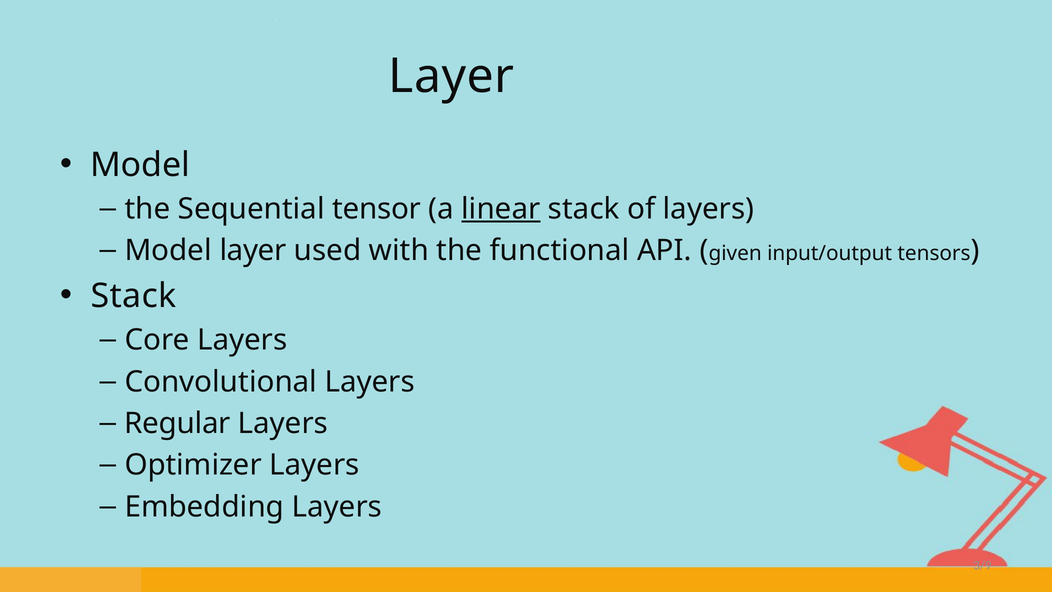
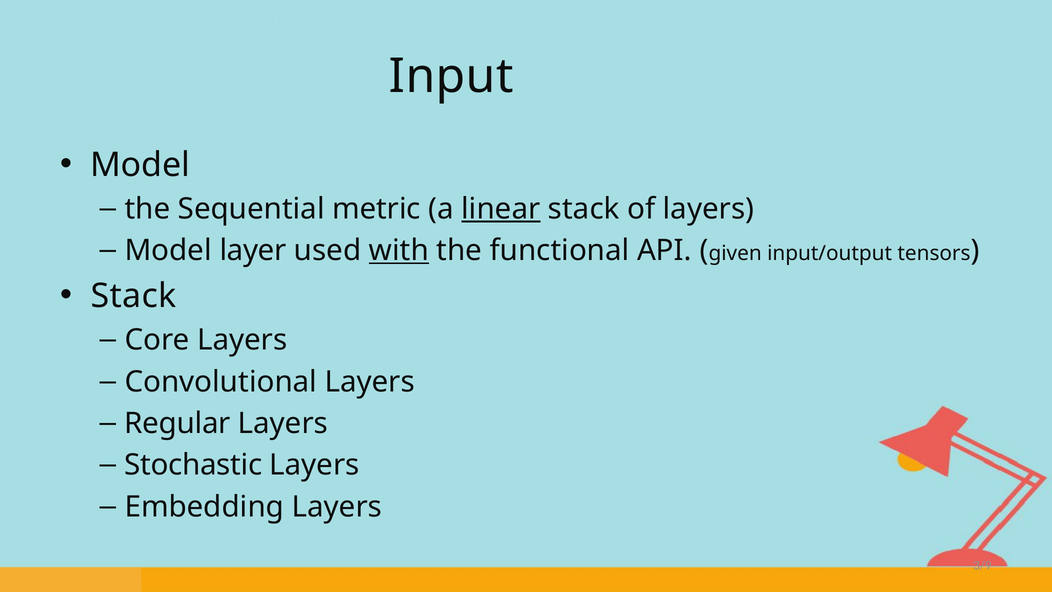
Layer at (451, 76): Layer -> Input
tensor: tensor -> metric
with underline: none -> present
Optimizer: Optimizer -> Stochastic
